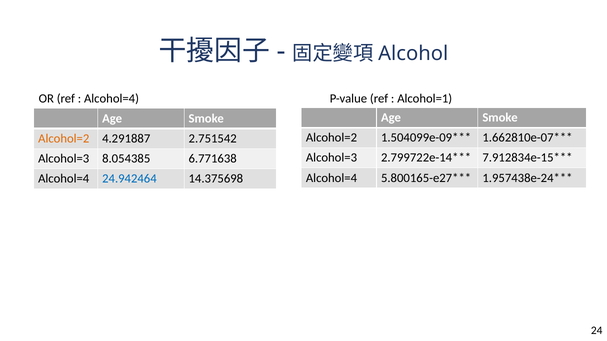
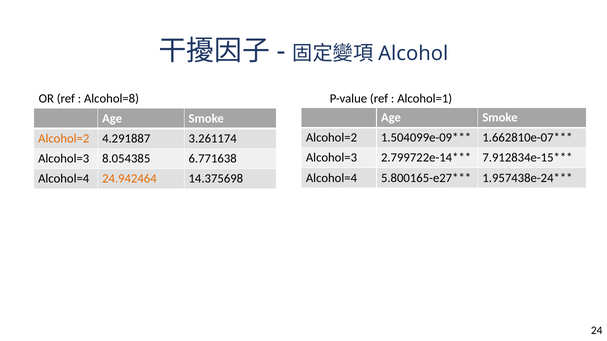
Alcohol=4 at (112, 99): Alcohol=4 -> Alcohol=8
2.751542: 2.751542 -> 3.261174
24.942464 colour: blue -> orange
